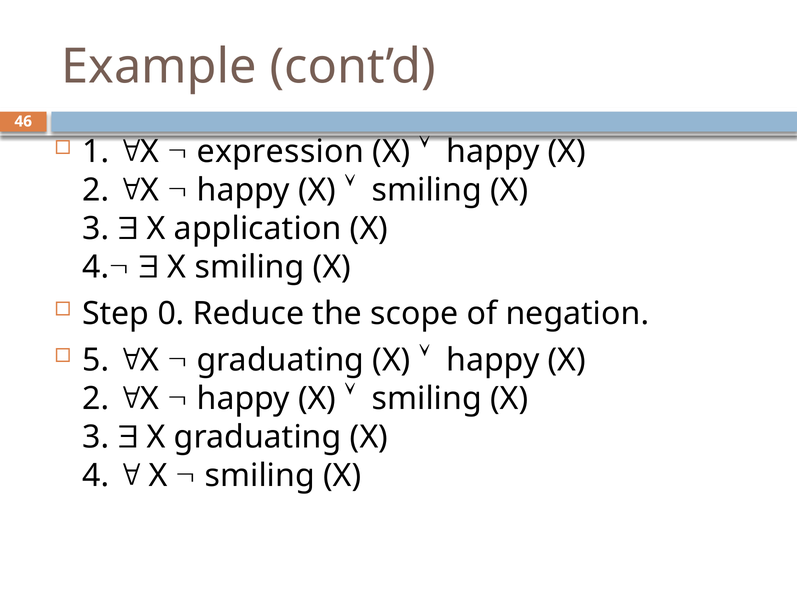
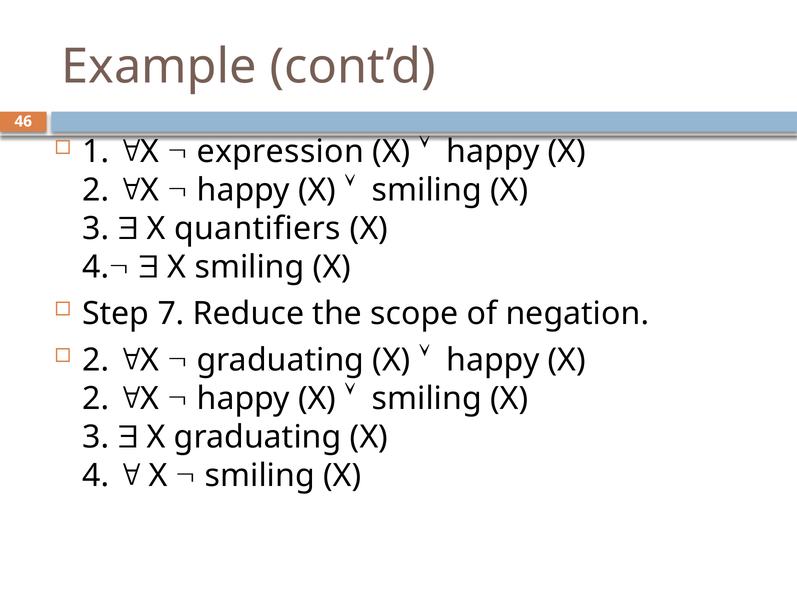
application: application -> quantifiers
0: 0 -> 7
5 at (96, 360): 5 -> 2
